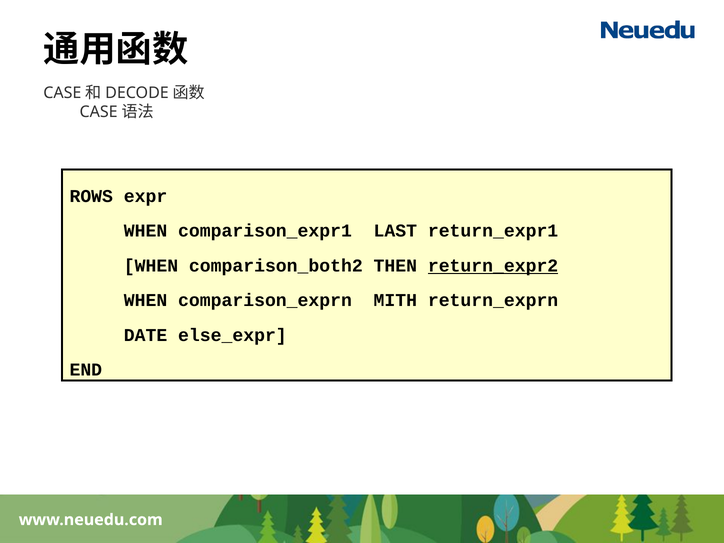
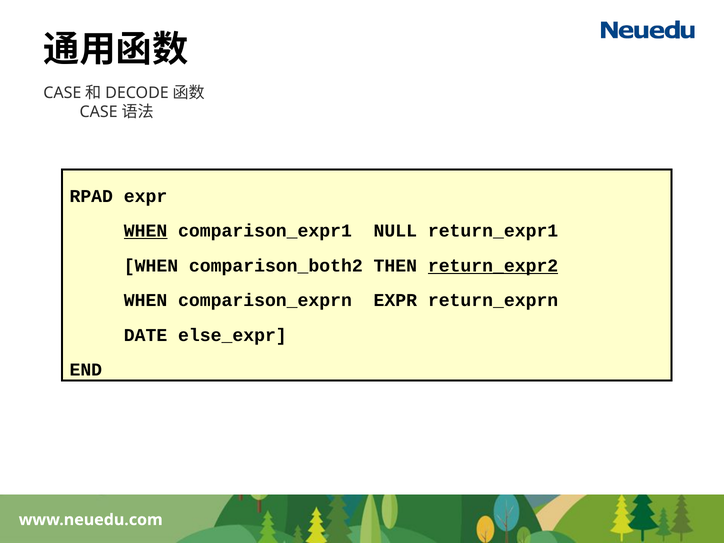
ROWS: ROWS -> RPAD
WHEN at (146, 231) underline: none -> present
LAST: LAST -> NULL
comparison_exprn MITH: MITH -> EXPR
